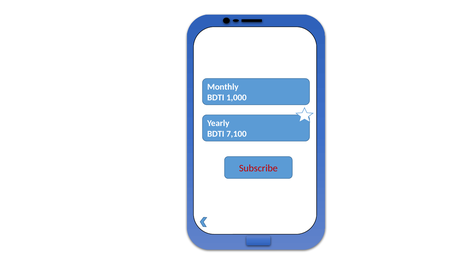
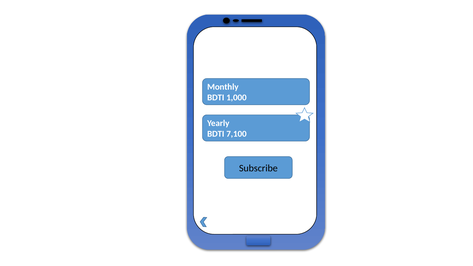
Subscribe colour: red -> black
